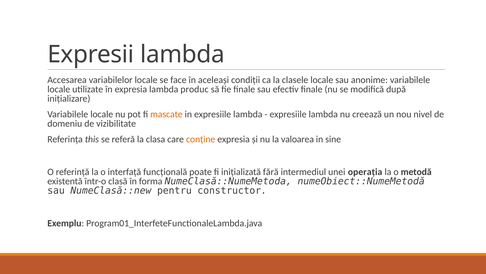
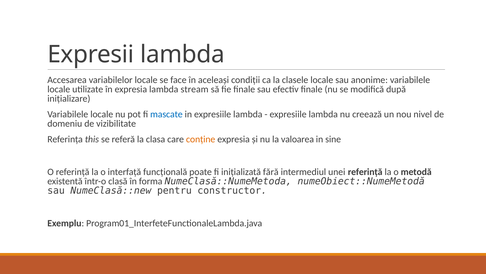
produc: produc -> stream
mascate colour: orange -> blue
unei operația: operația -> referință
